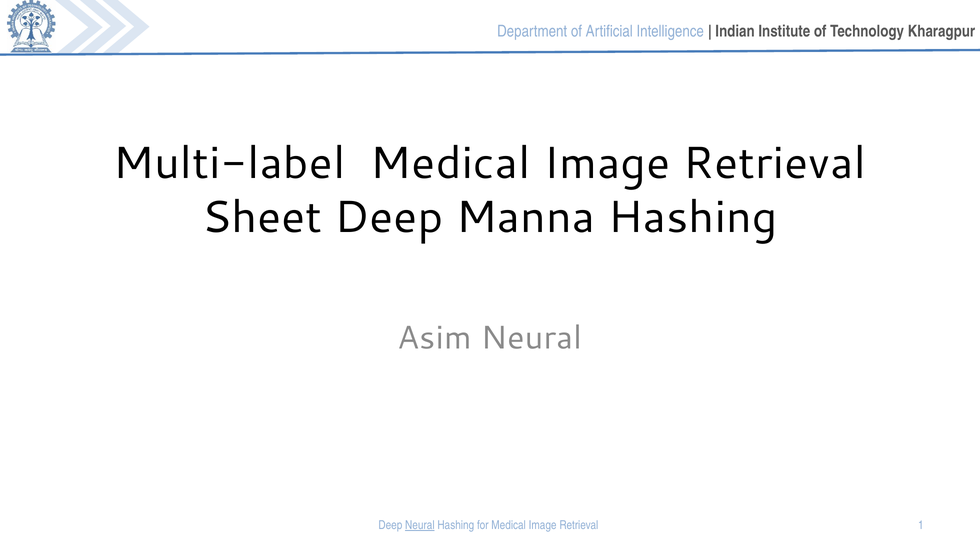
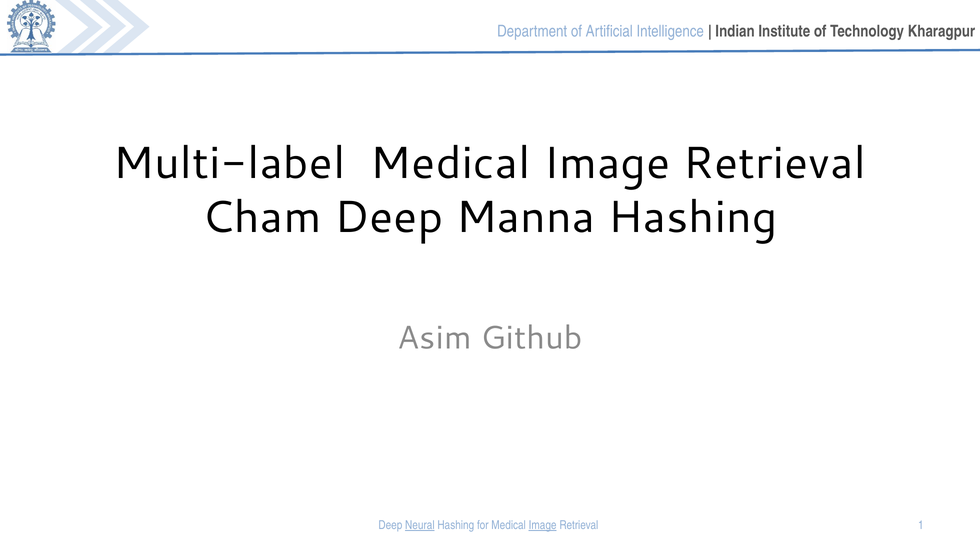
Sheet: Sheet -> Cham
Asim Neural: Neural -> Github
Image at (543, 525) underline: none -> present
